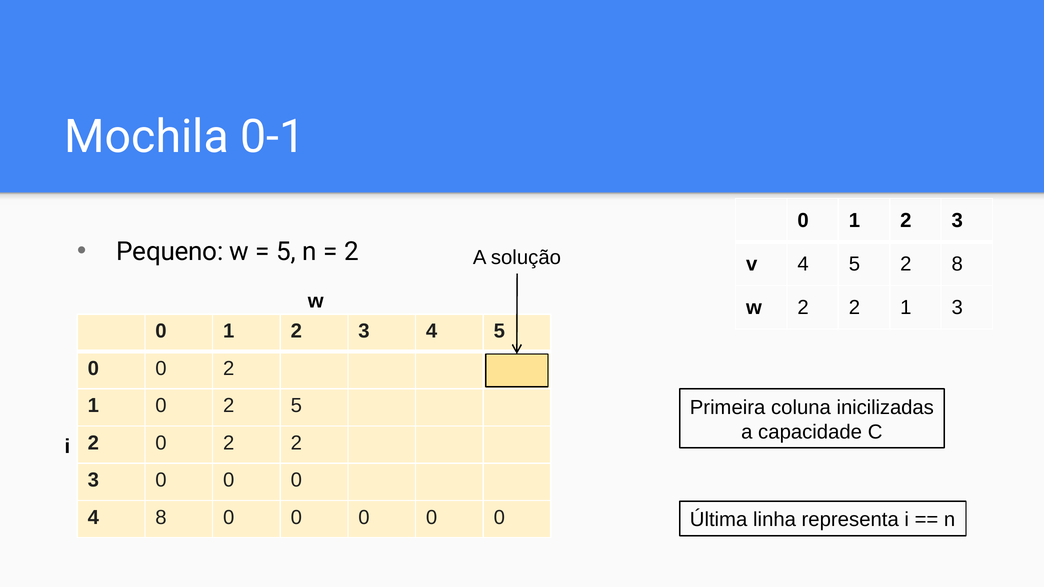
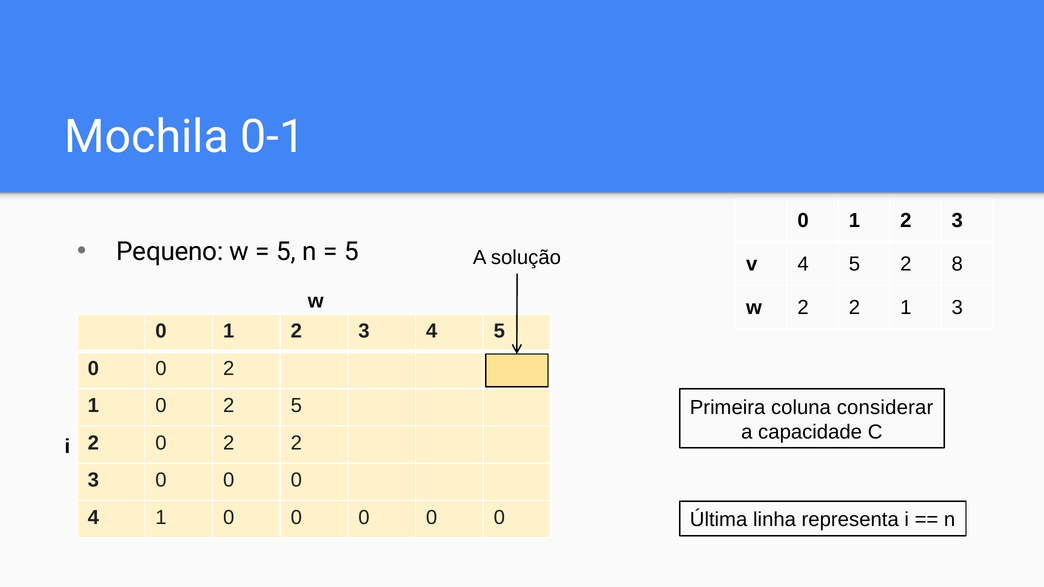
2 at (351, 252): 2 -> 5
inicilizadas: inicilizadas -> considerar
4 8: 8 -> 1
